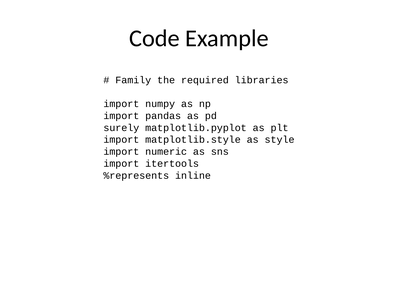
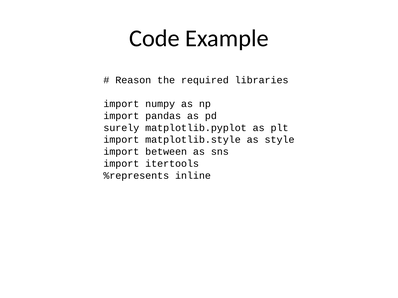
Family: Family -> Reason
numeric: numeric -> between
